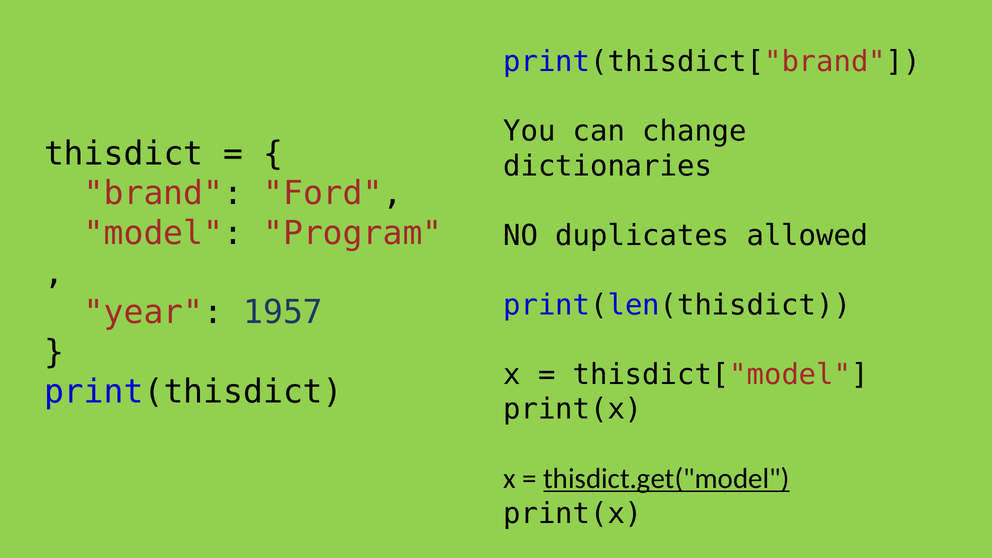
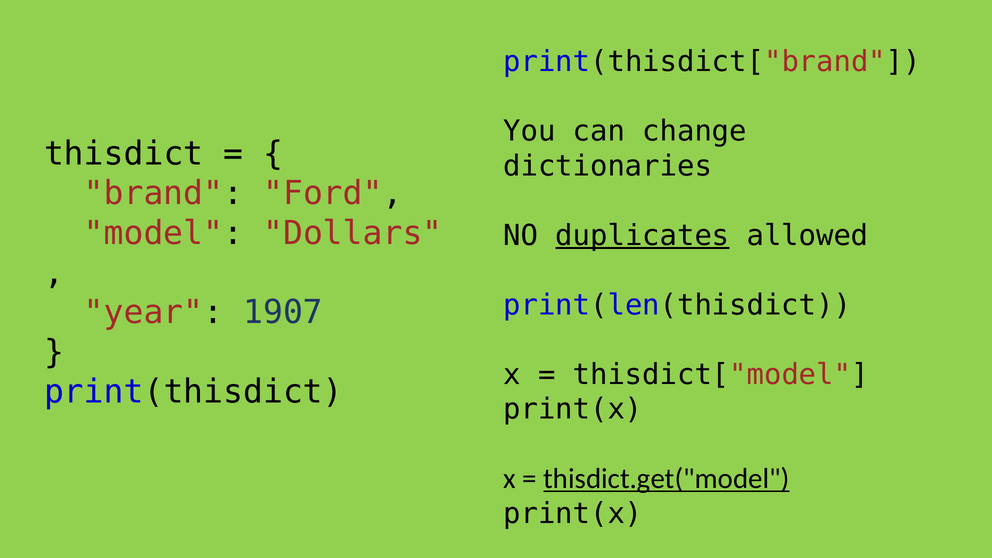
Program: Program -> Dollars
duplicates underline: none -> present
1957: 1957 -> 1907
